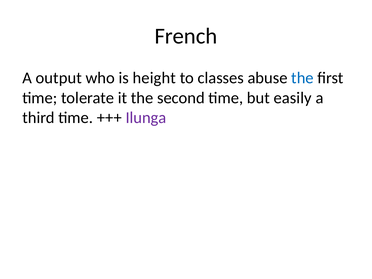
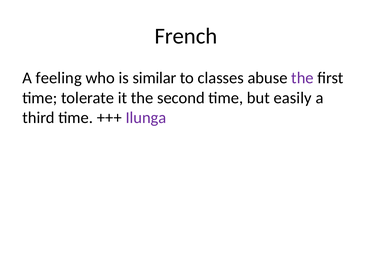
output: output -> feeling
height: height -> similar
the at (302, 78) colour: blue -> purple
